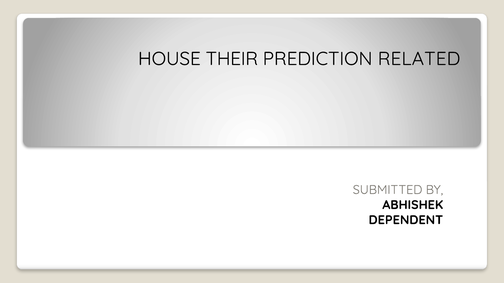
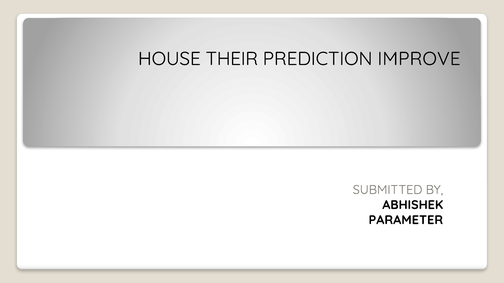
RELATED: RELATED -> IMPROVE
DEPENDENT: DEPENDENT -> PARAMETER
